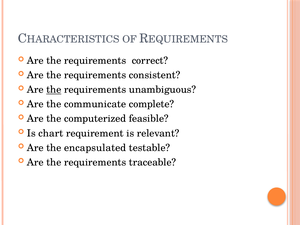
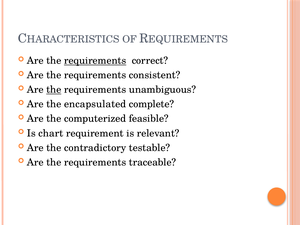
requirements at (95, 61) underline: none -> present
communicate: communicate -> encapsulated
encapsulated: encapsulated -> contradictory
